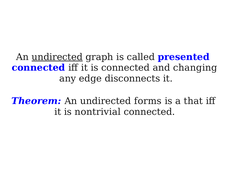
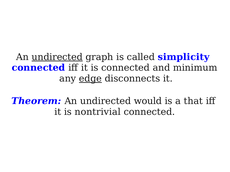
presented: presented -> simplicity
changing: changing -> minimum
edge underline: none -> present
forms: forms -> would
